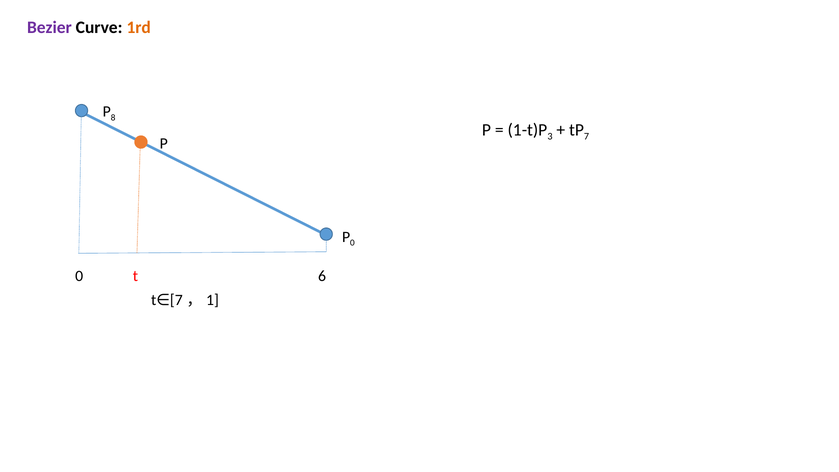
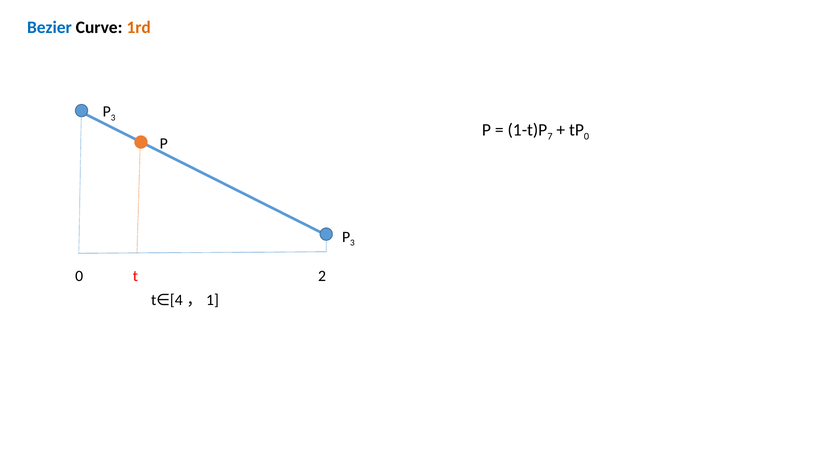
Bezier colour: purple -> blue
8 at (113, 118): 8 -> 3
3: 3 -> 7
7 at (587, 137): 7 -> 0
0 at (352, 243): 0 -> 3
6: 6 -> 2
t 7: 7 -> 4
